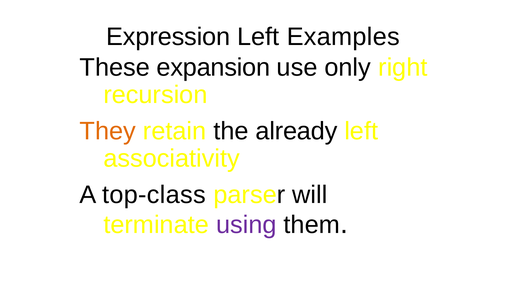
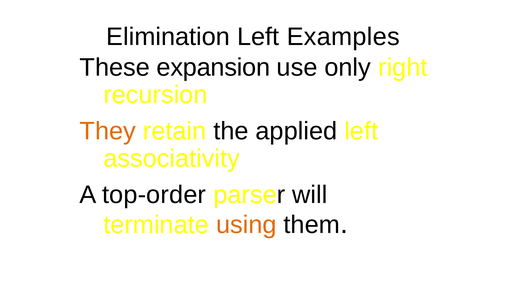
Expression: Expression -> Elimination
already: already -> applied
top-class: top-class -> top-order
using colour: purple -> orange
